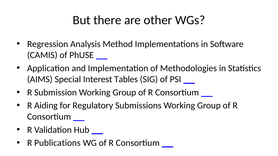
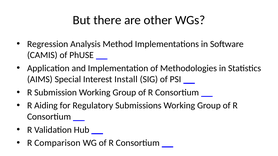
Tables: Tables -> Install
Publications: Publications -> Comparison
